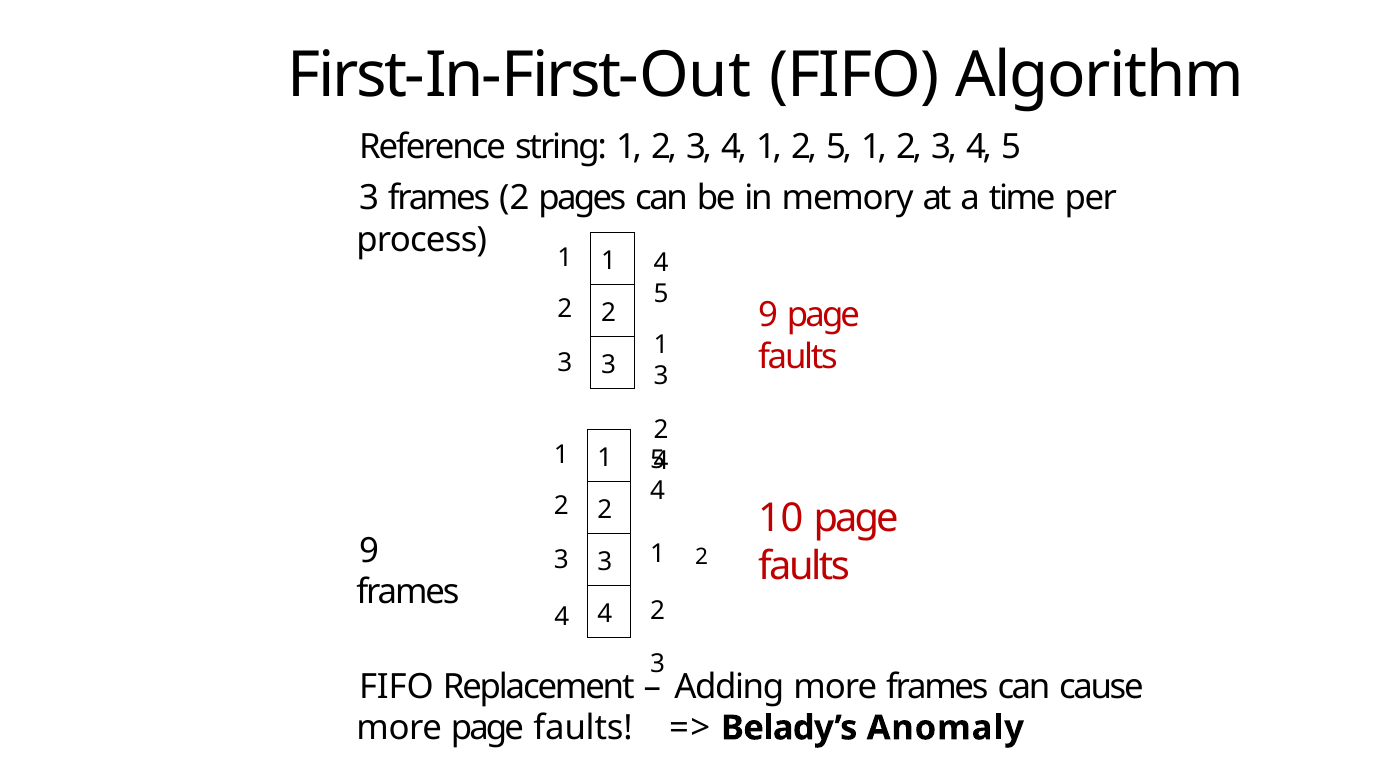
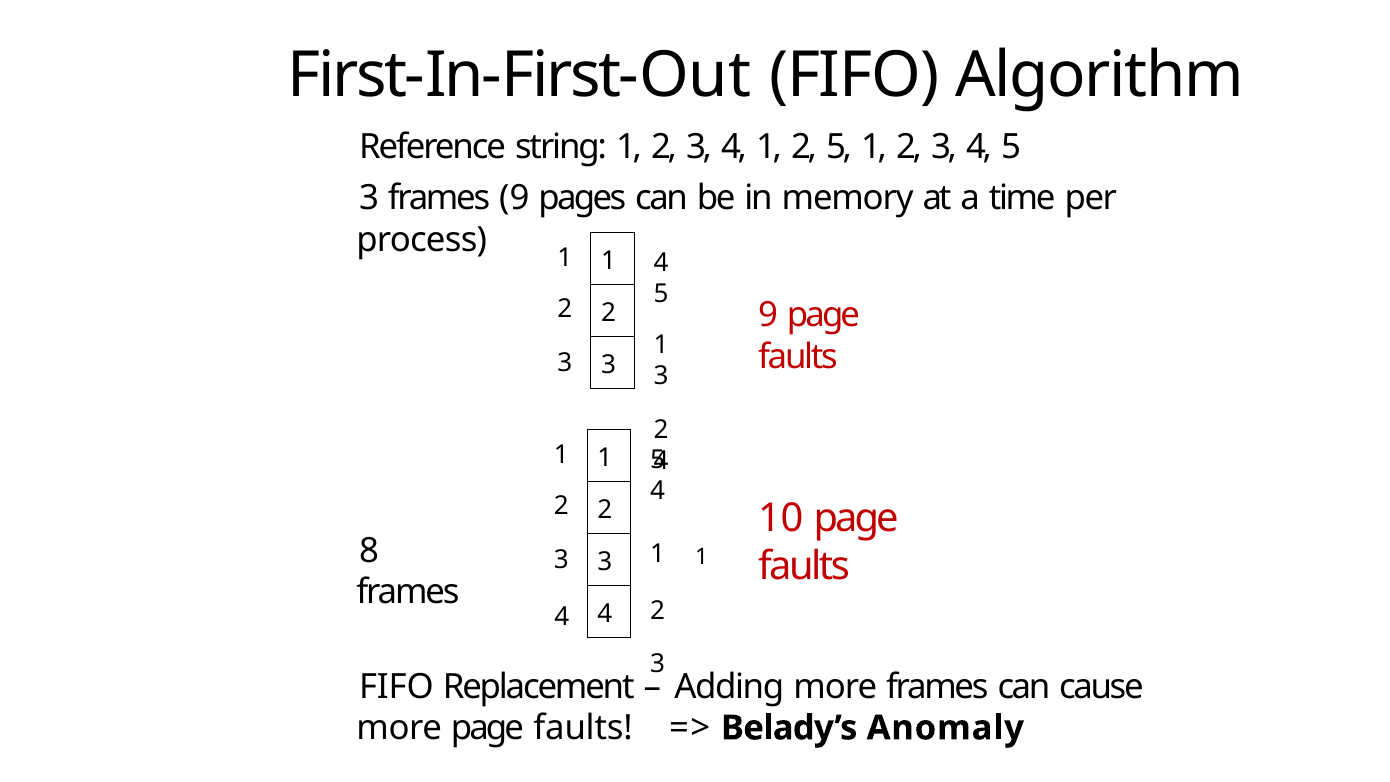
frames 2: 2 -> 9
9 at (369, 550): 9 -> 8
2 at (702, 557): 2 -> 1
